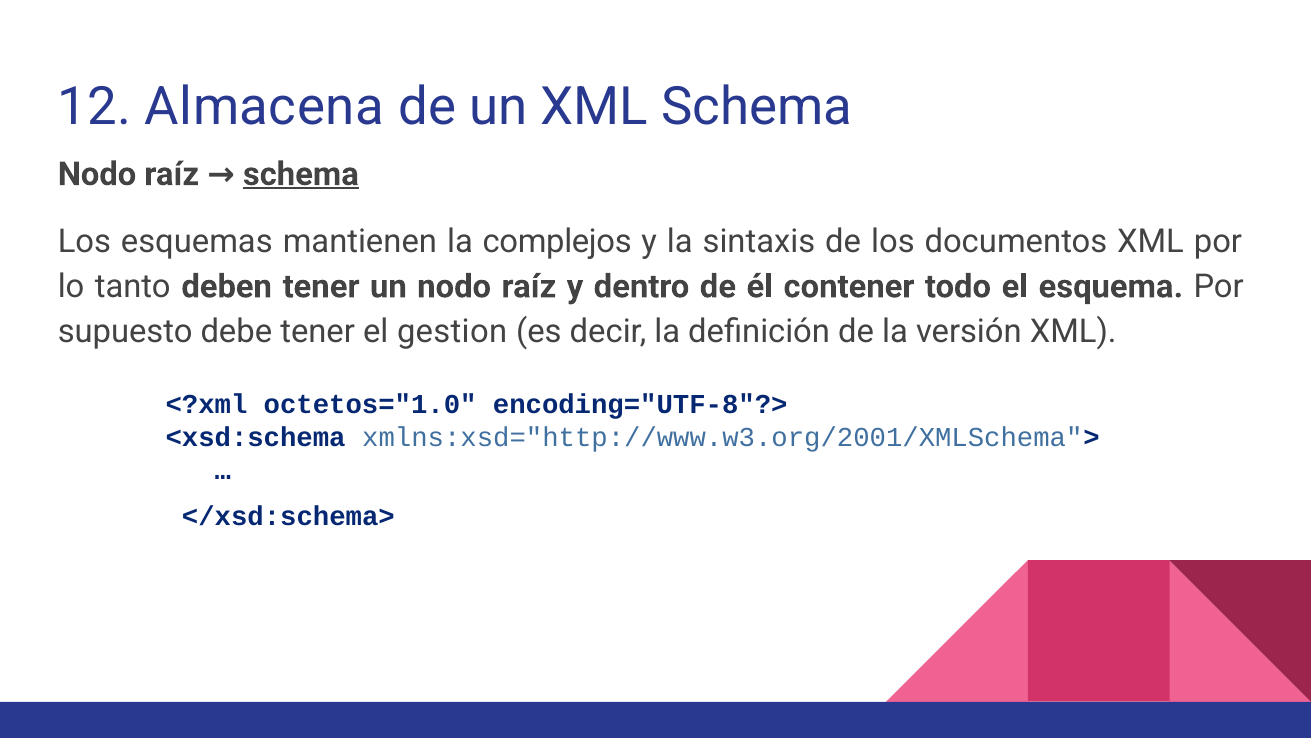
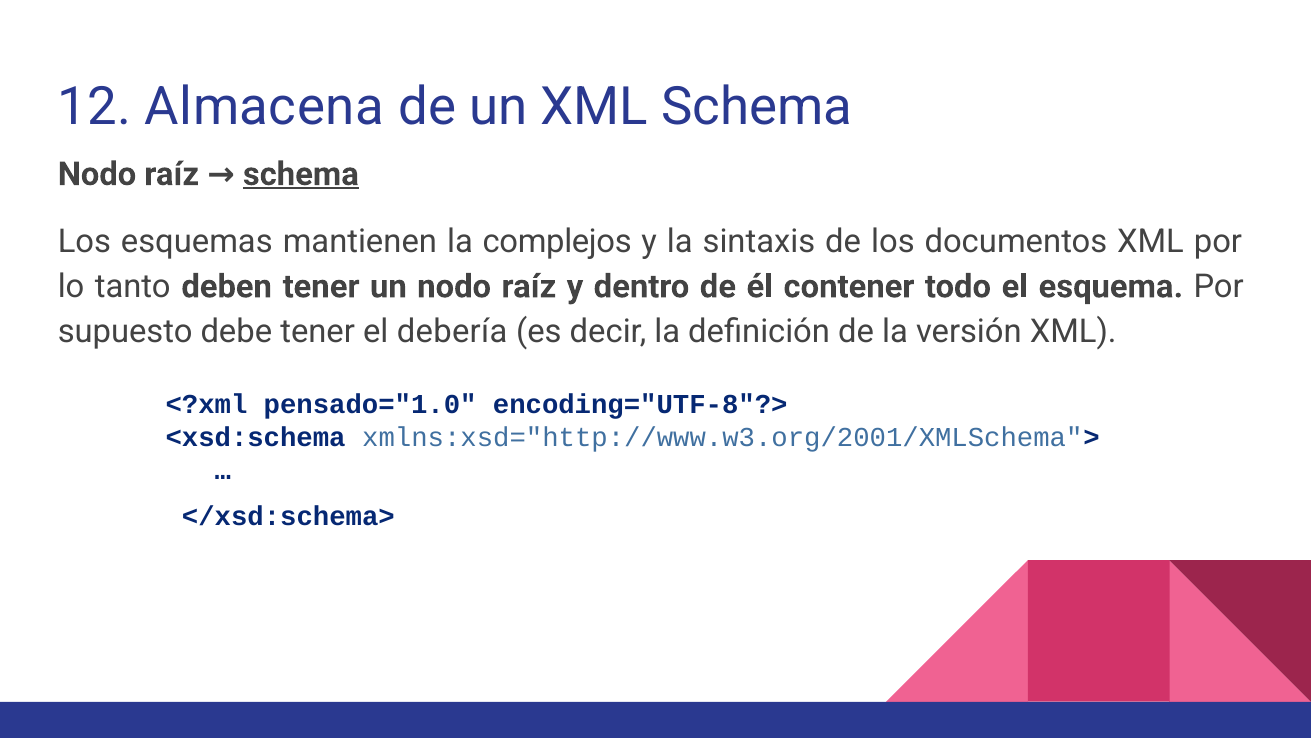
gestion: gestion -> debería
octetos="1.0: octetos="1.0 -> pensado="1.0
